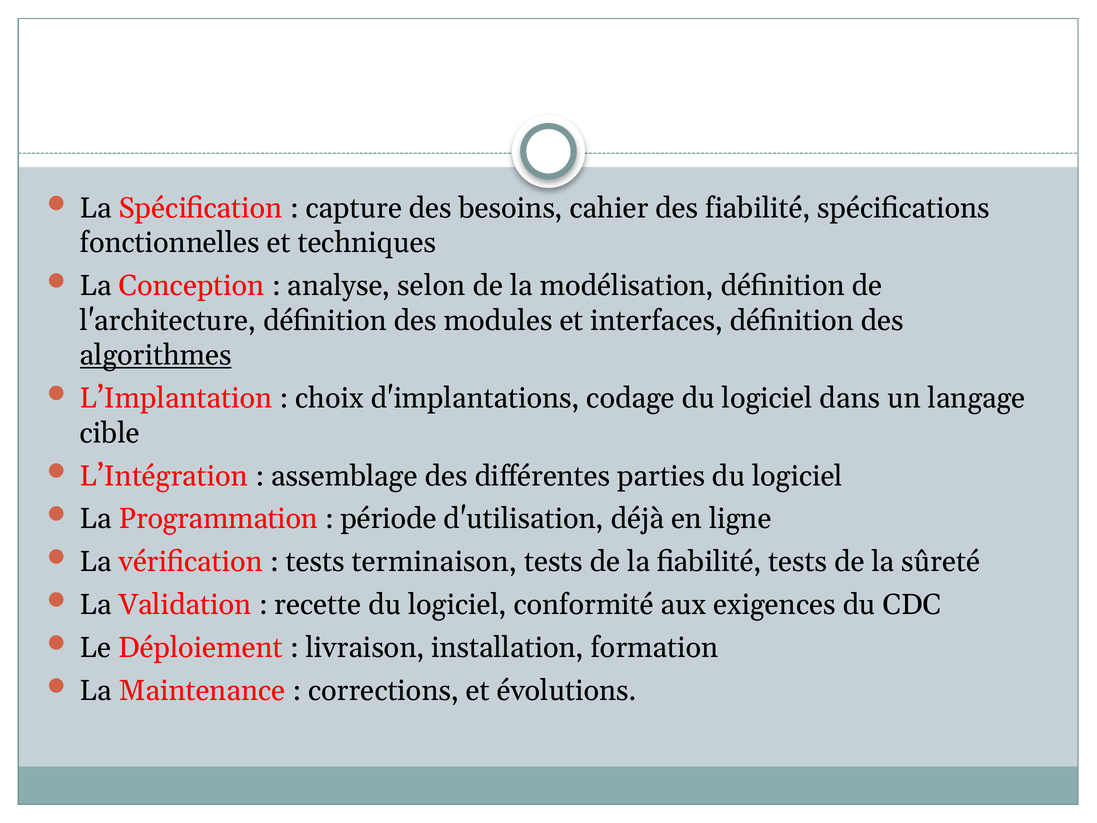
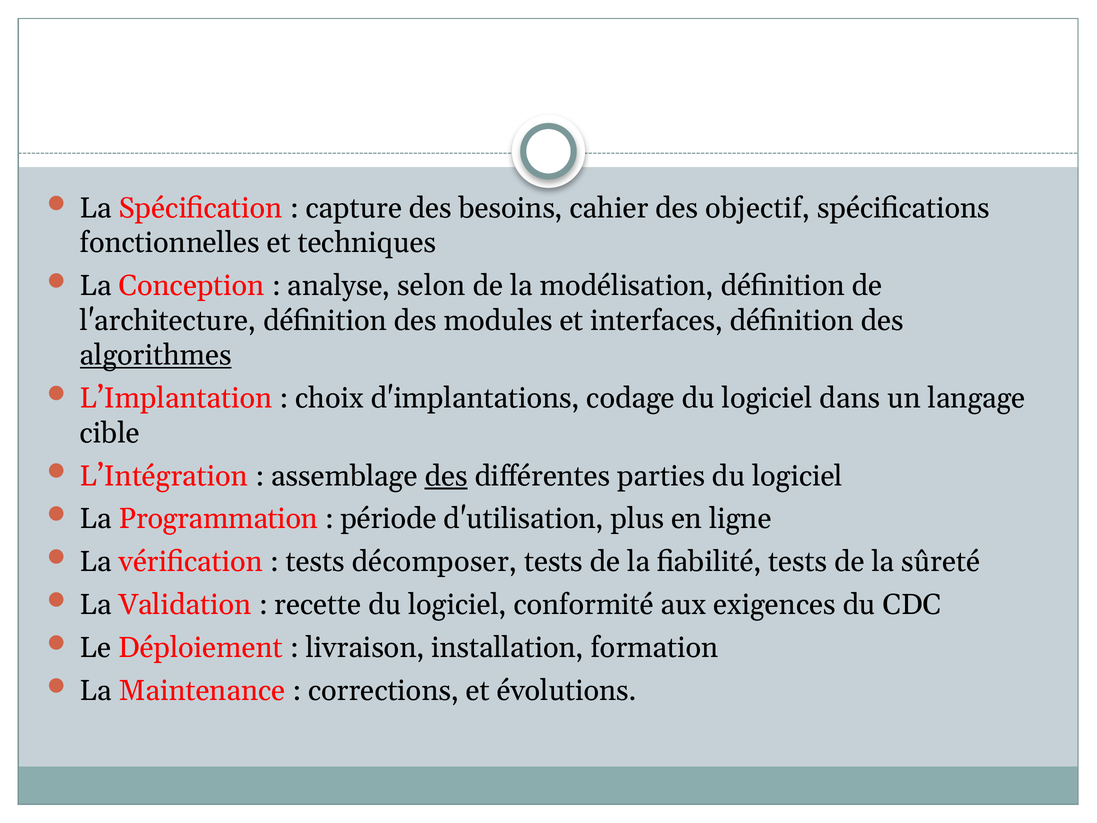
des fiabilité: fiabilité -> objectif
des at (446, 476) underline: none -> present
déjà: déjà -> plus
terminaison: terminaison -> décomposer
